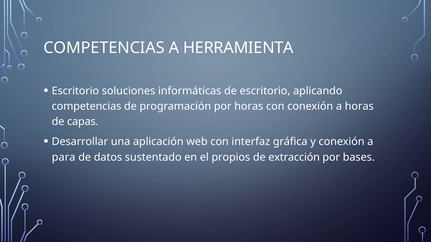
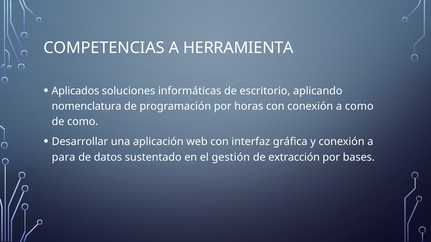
Escritorio at (75, 91): Escritorio -> Aplicados
competencias at (86, 106): competencias -> nomenclatura
a horas: horas -> como
de capas: capas -> como
propios: propios -> gestión
